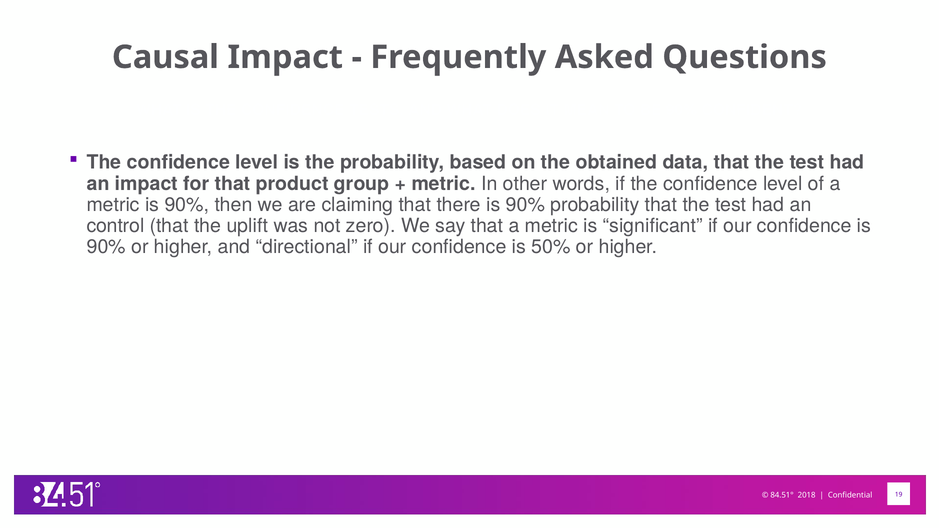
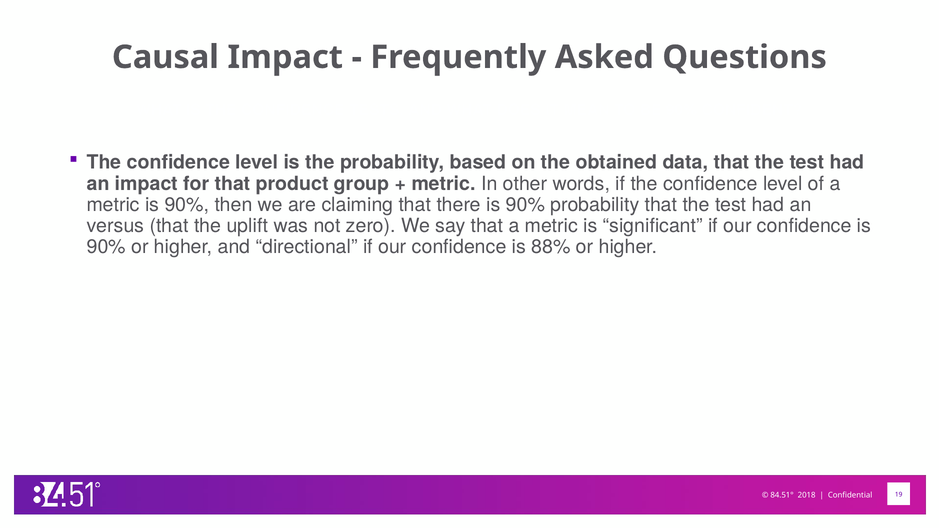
control: control -> versus
50%: 50% -> 88%
